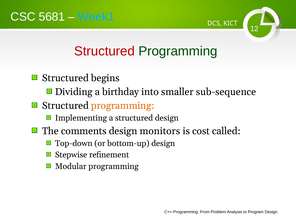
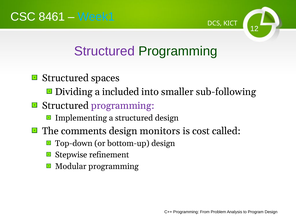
5681: 5681 -> 8461
Structured at (104, 51) colour: red -> purple
begins: begins -> spaces
birthday: birthday -> included
sub-sequence: sub-sequence -> sub-following
programming at (123, 106) colour: orange -> purple
